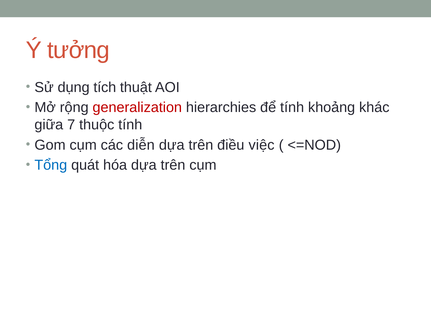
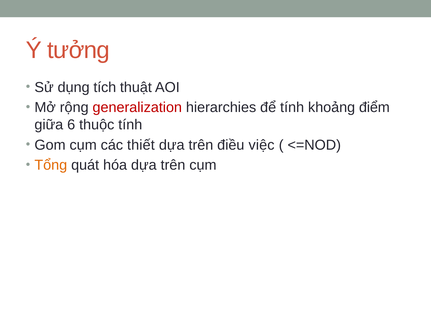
khác: khác -> điểm
7: 7 -> 6
diễn: diễn -> thiết
Tổng colour: blue -> orange
